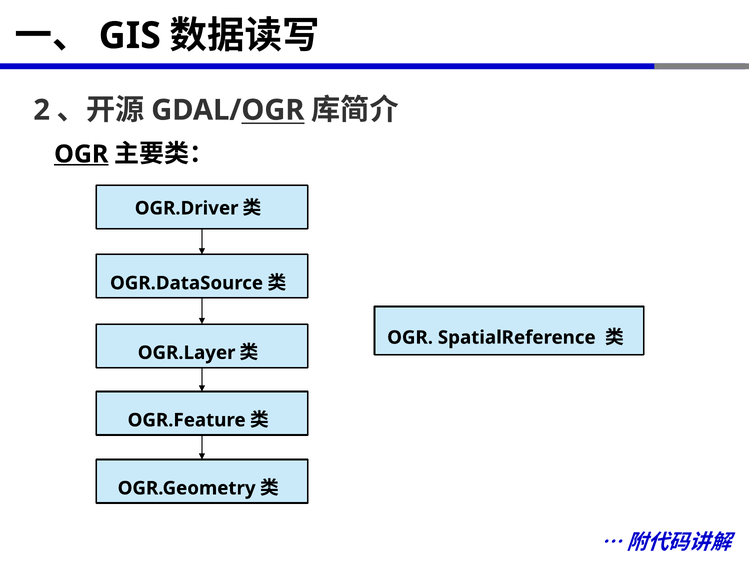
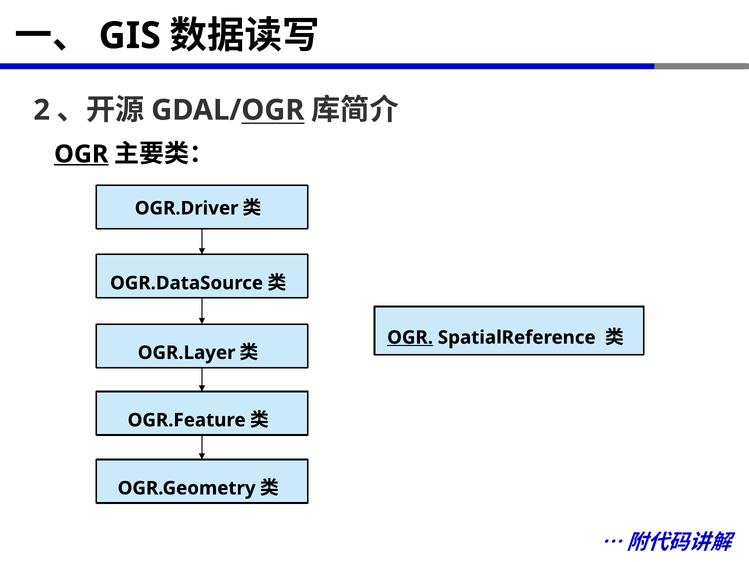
OGR at (410, 337) underline: none -> present
